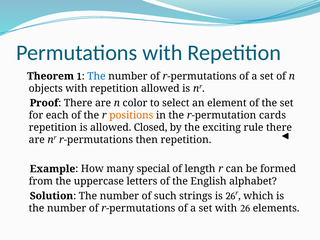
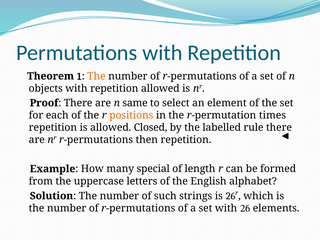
The at (96, 76) colour: blue -> orange
color: color -> same
cards: cards -> times
exciting: exciting -> labelled
